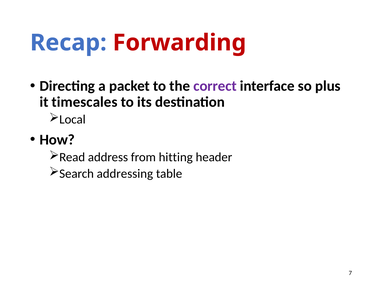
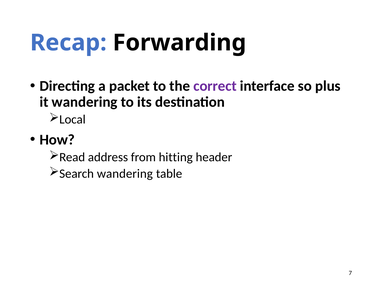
Forwarding colour: red -> black
it timescales: timescales -> wandering
Search addressing: addressing -> wandering
